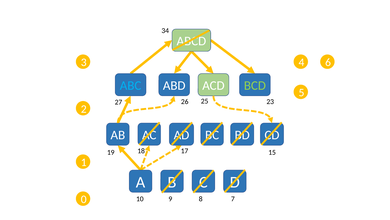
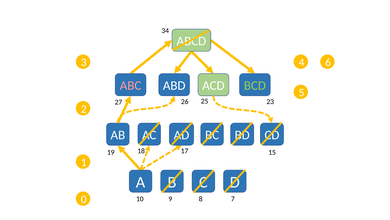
ABC colour: light blue -> pink
